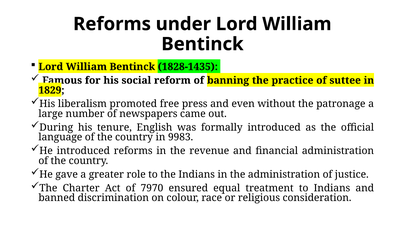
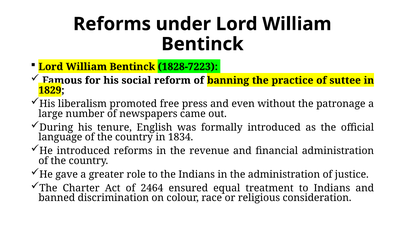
1828-1435: 1828-1435 -> 1828-7223
9983: 9983 -> 1834
7970: 7970 -> 2464
